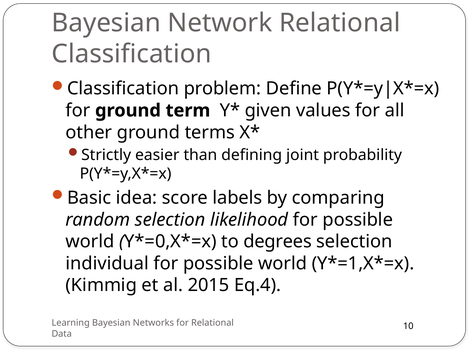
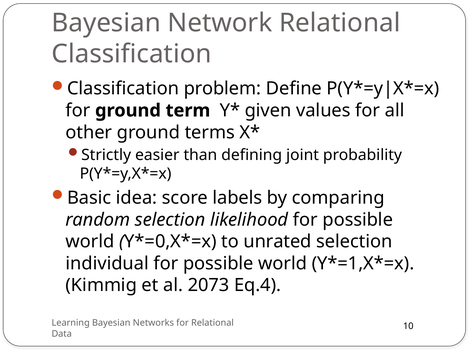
degrees: degrees -> unrated
2015: 2015 -> 2073
